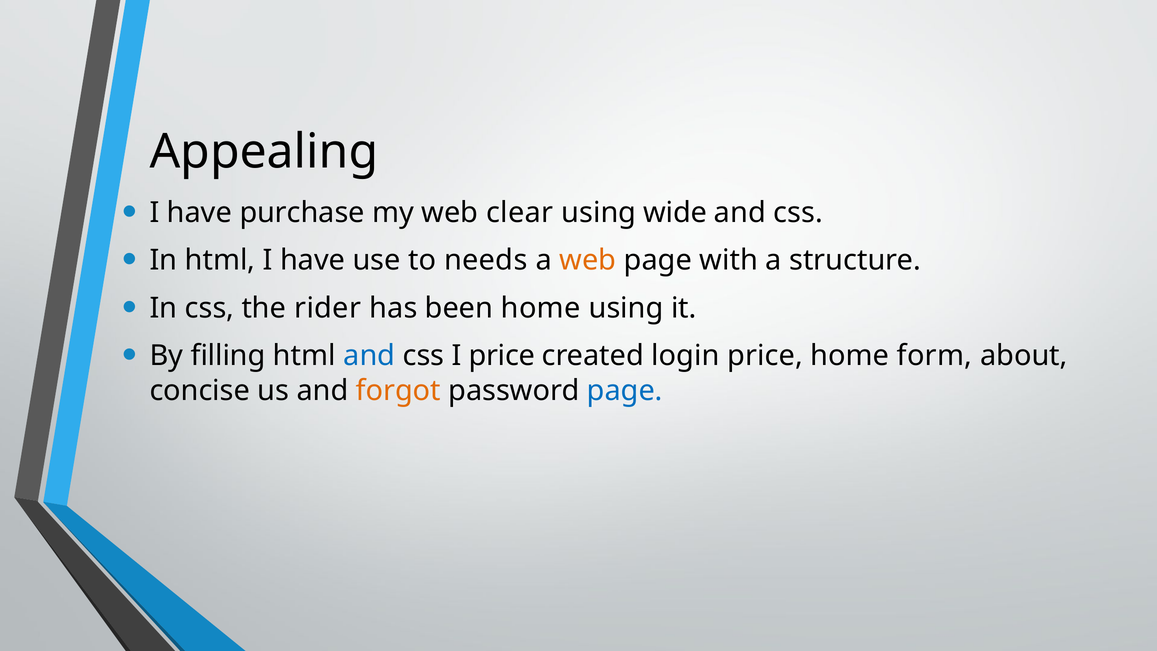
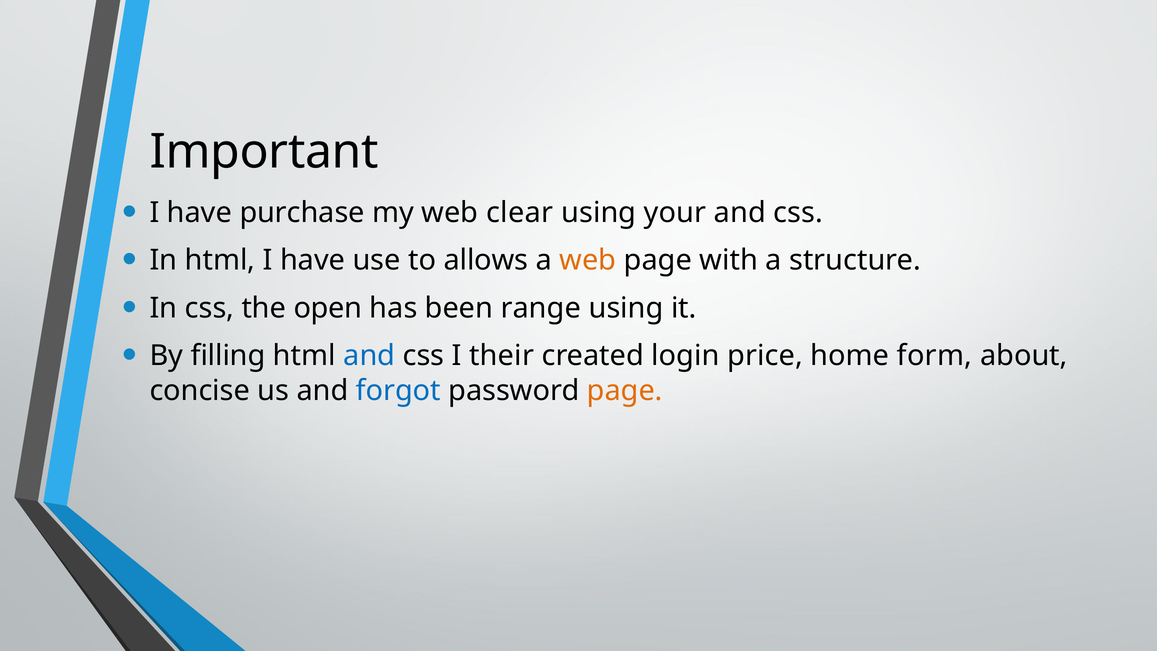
Appealing: Appealing -> Important
wide: wide -> your
needs: needs -> allows
rider: rider -> open
been home: home -> range
I price: price -> their
forgot colour: orange -> blue
page at (625, 390) colour: blue -> orange
